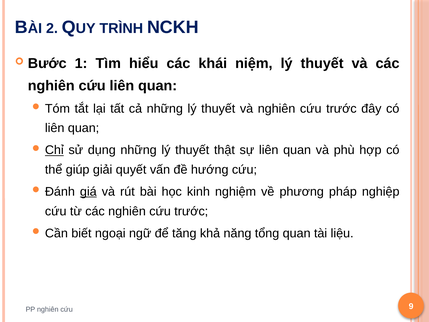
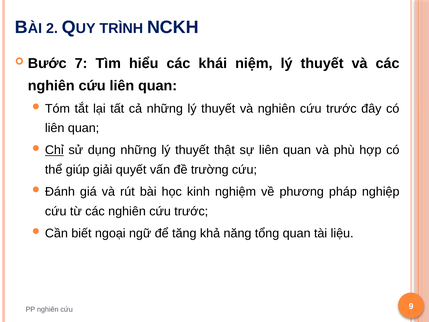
1: 1 -> 7
hướng: hướng -> trường
giá underline: present -> none
